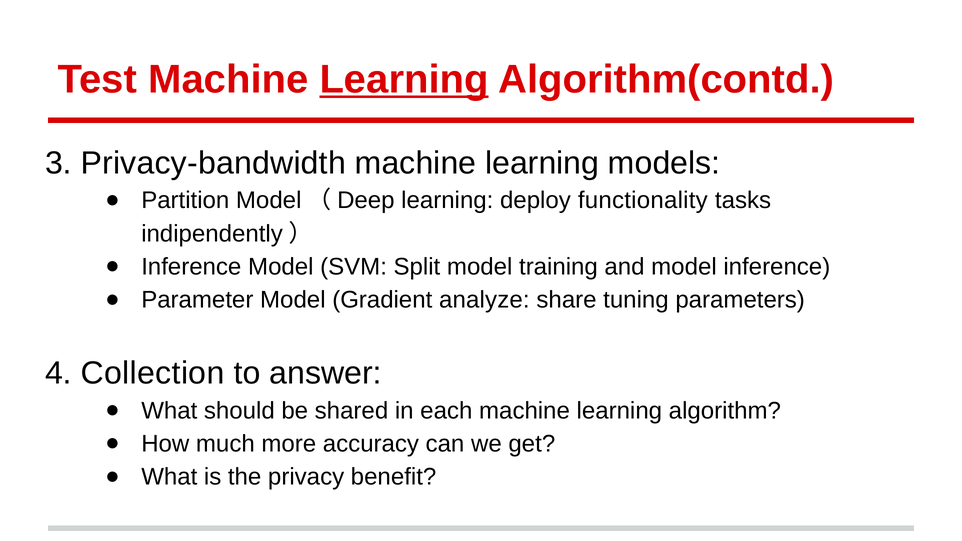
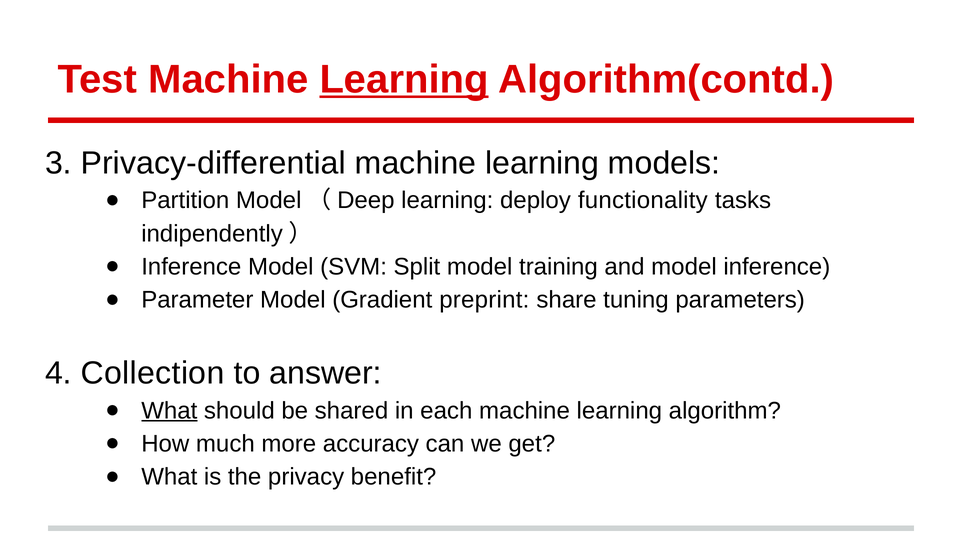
Privacy-bandwidth: Privacy-bandwidth -> Privacy-differential
analyze: analyze -> preprint
What at (169, 411) underline: none -> present
